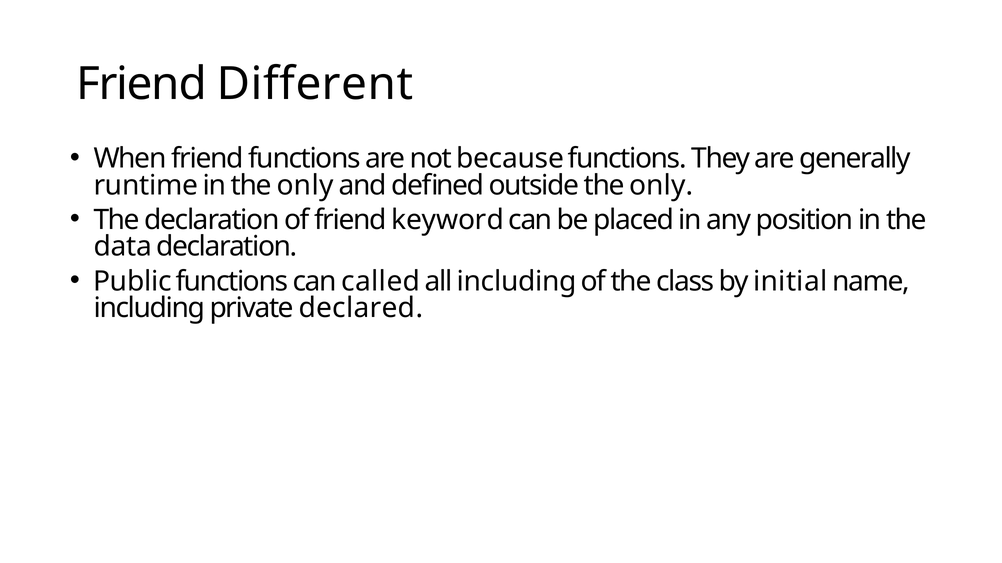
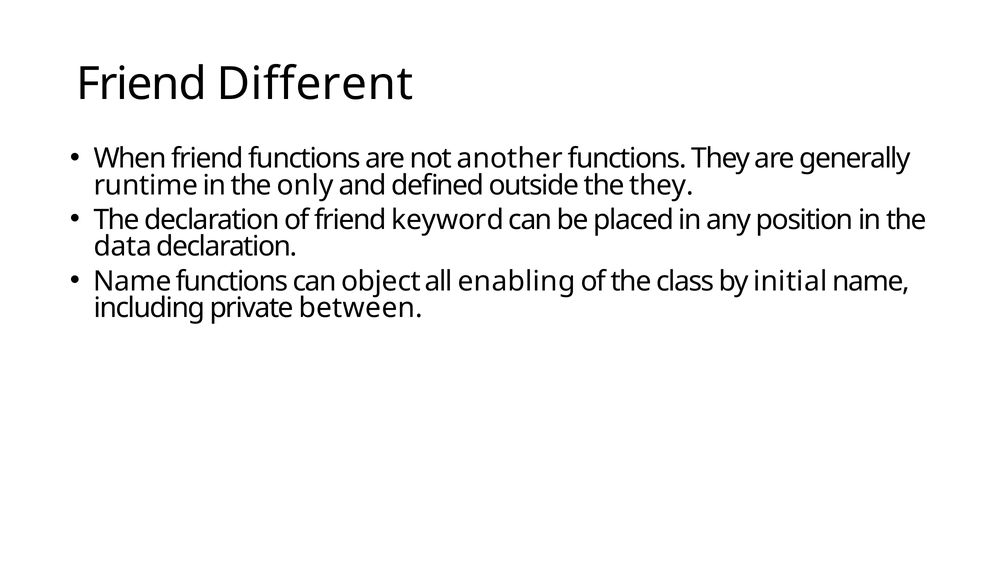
because: because -> another
outside the only: only -> they
Public at (132, 282): Public -> Name
called: called -> object
all including: including -> enabling
declared: declared -> between
